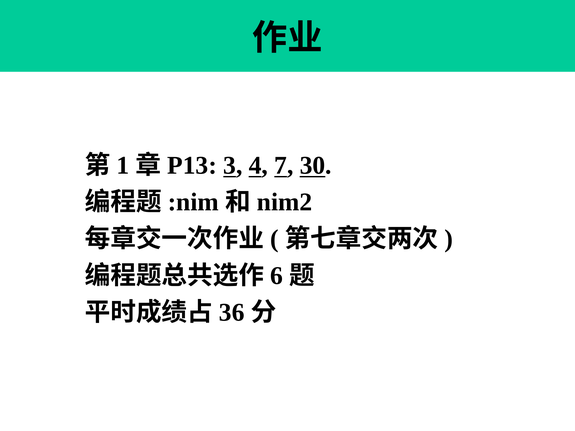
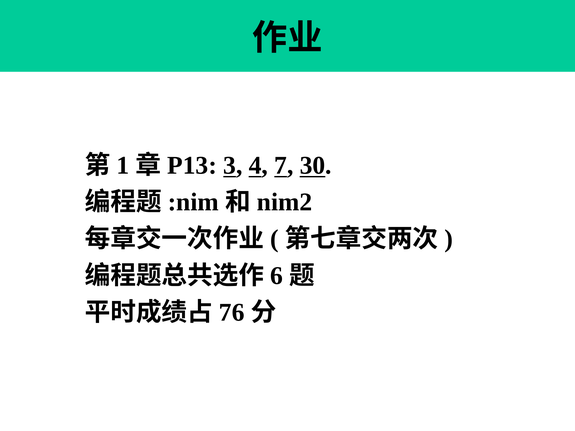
36: 36 -> 76
